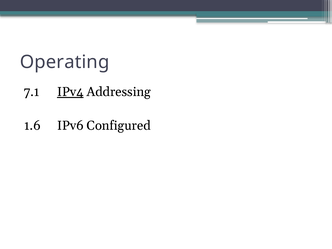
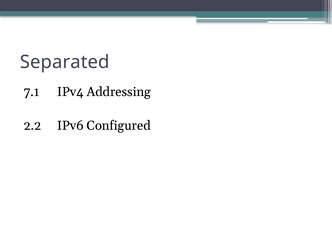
Operating: Operating -> Separated
IPv4 underline: present -> none
1.6: 1.6 -> 2.2
